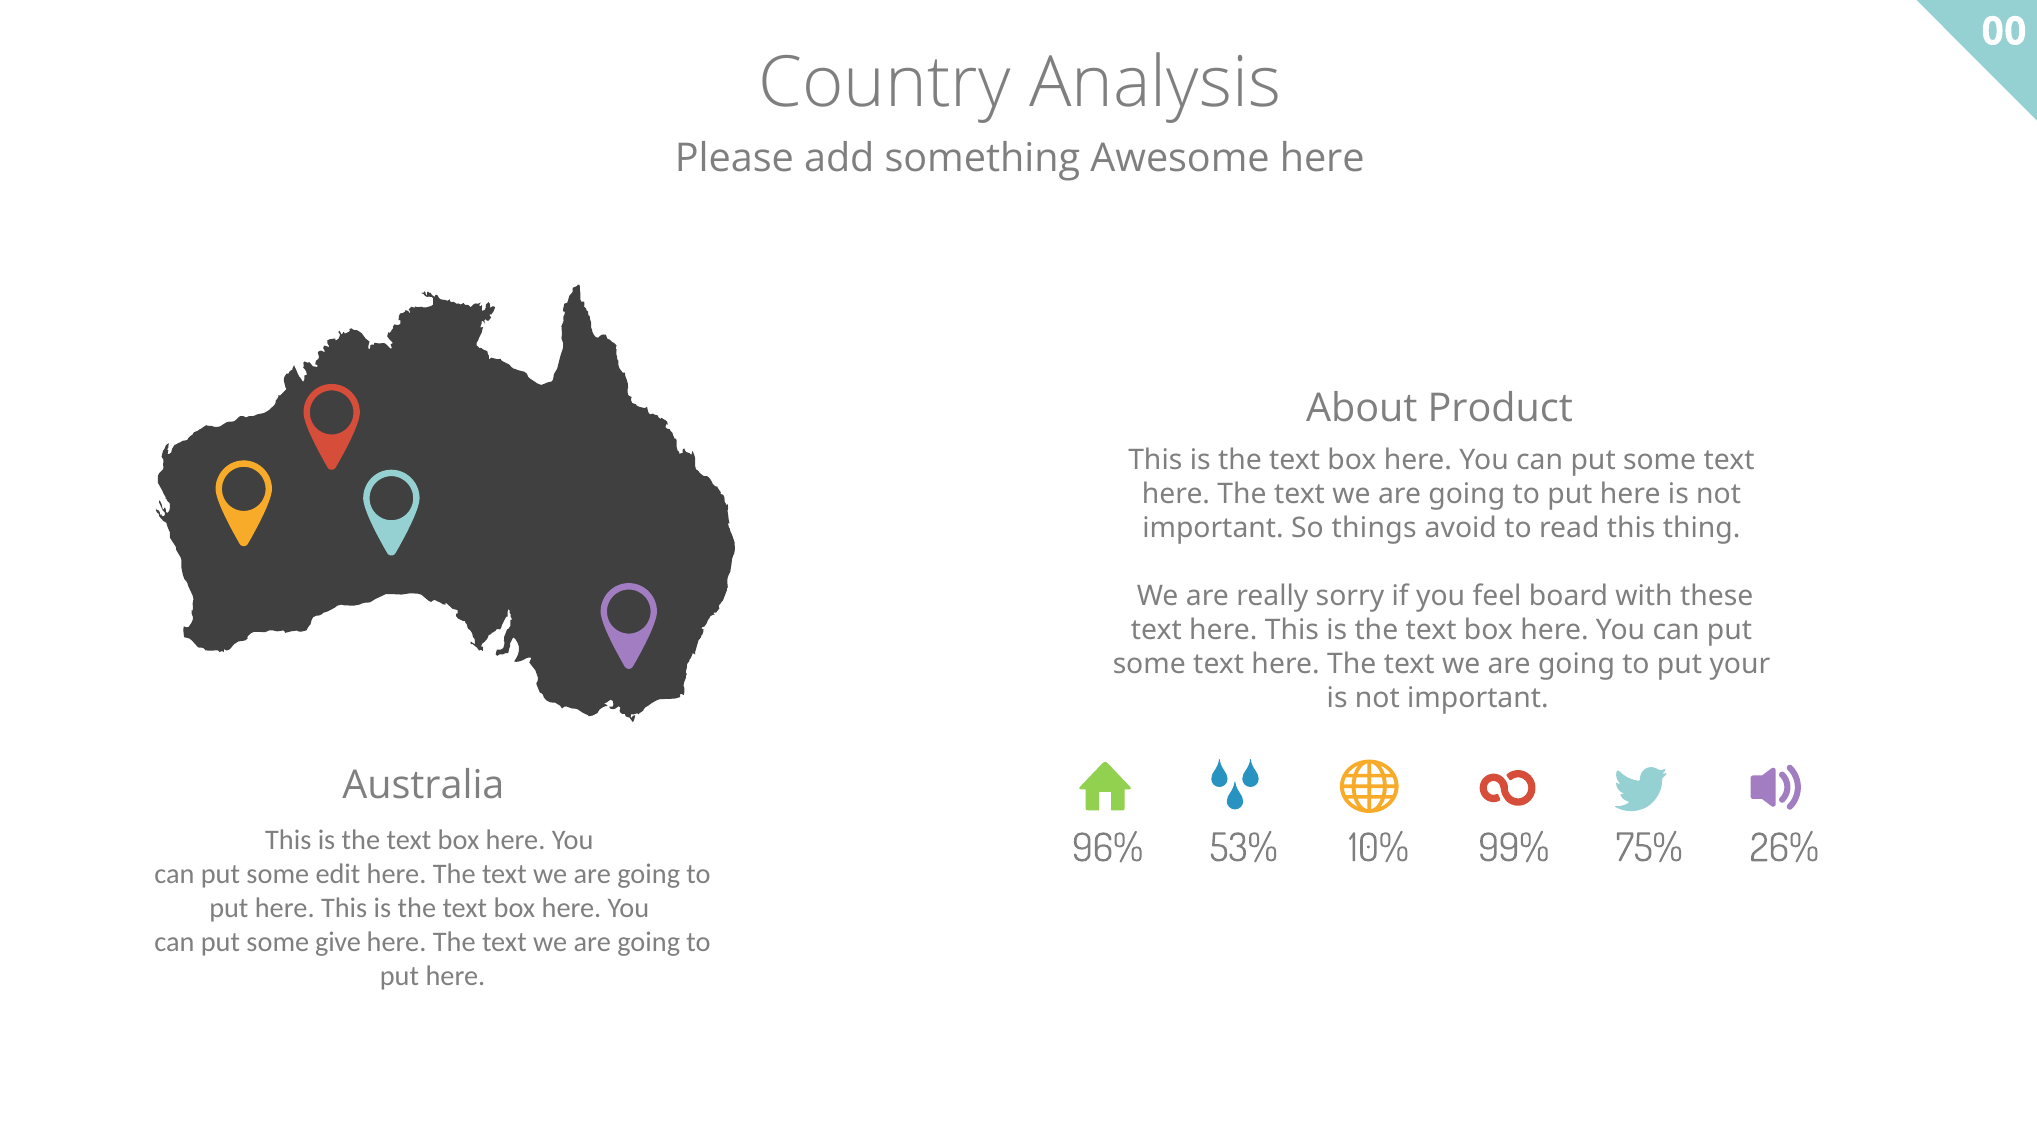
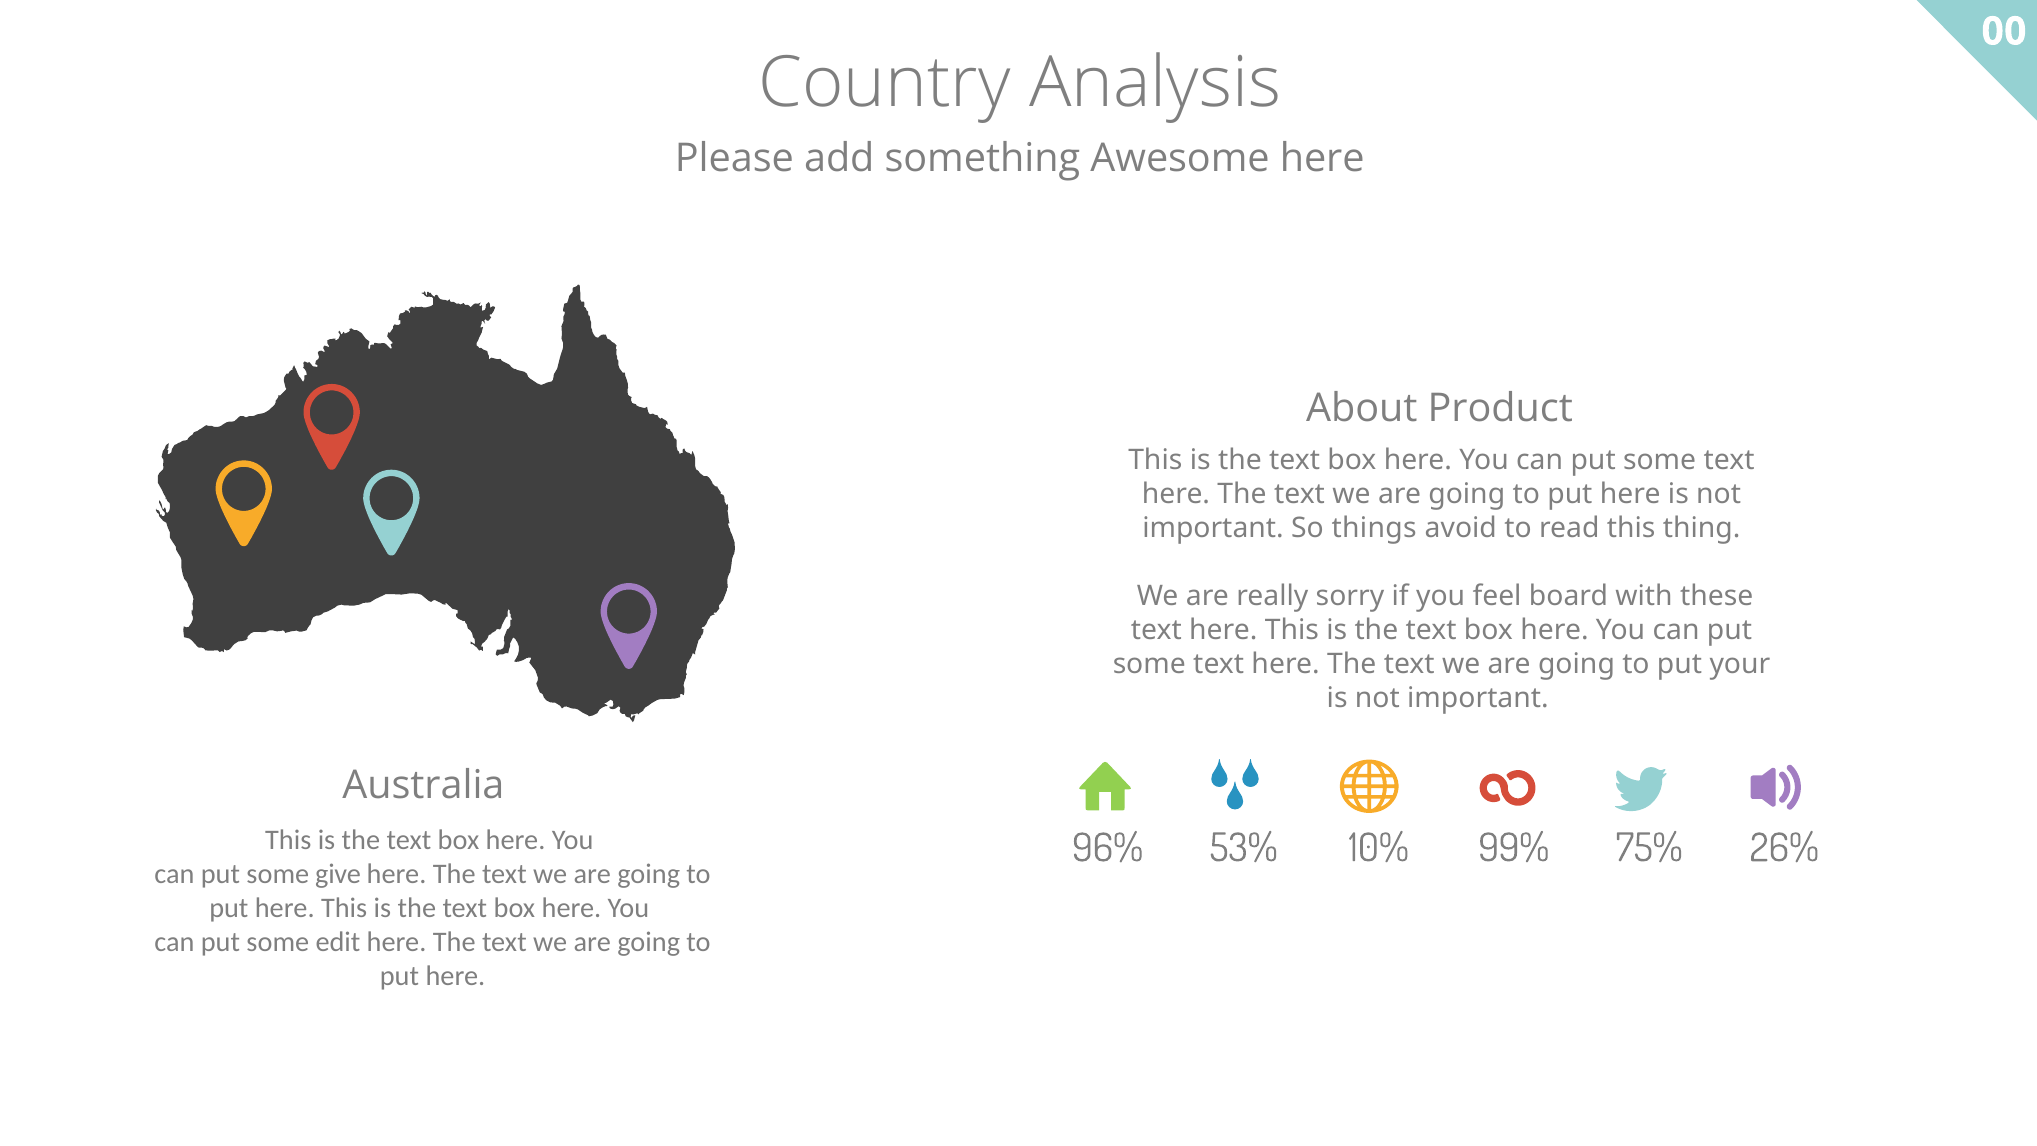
edit: edit -> give
give: give -> edit
